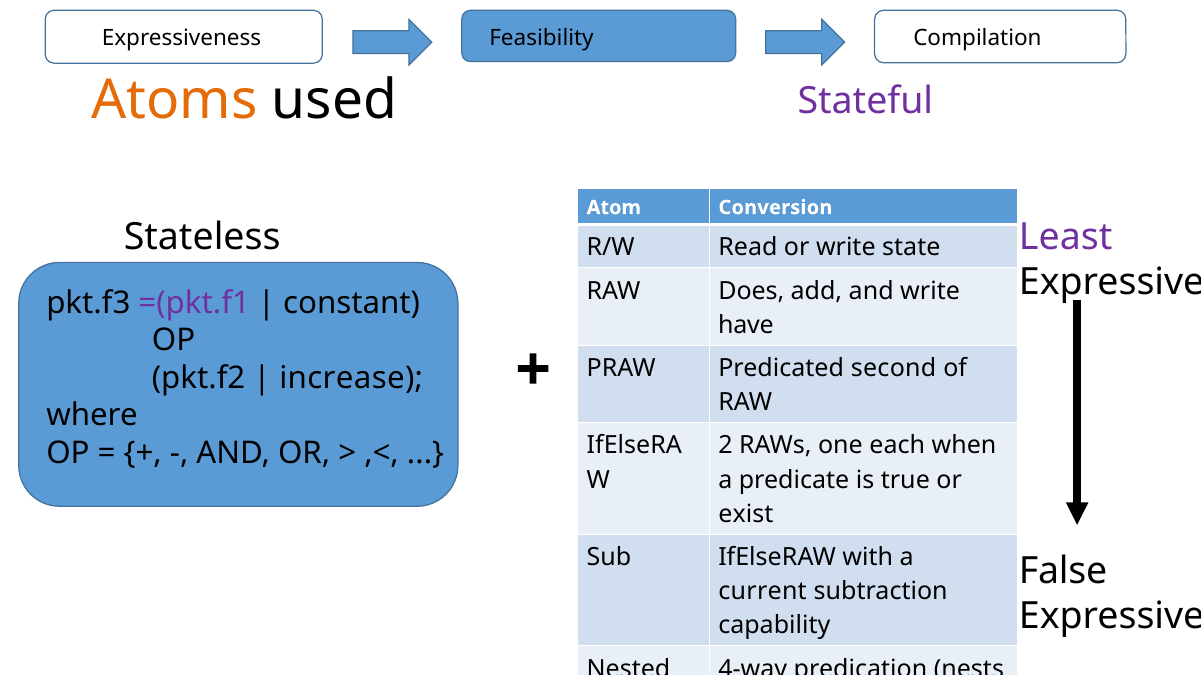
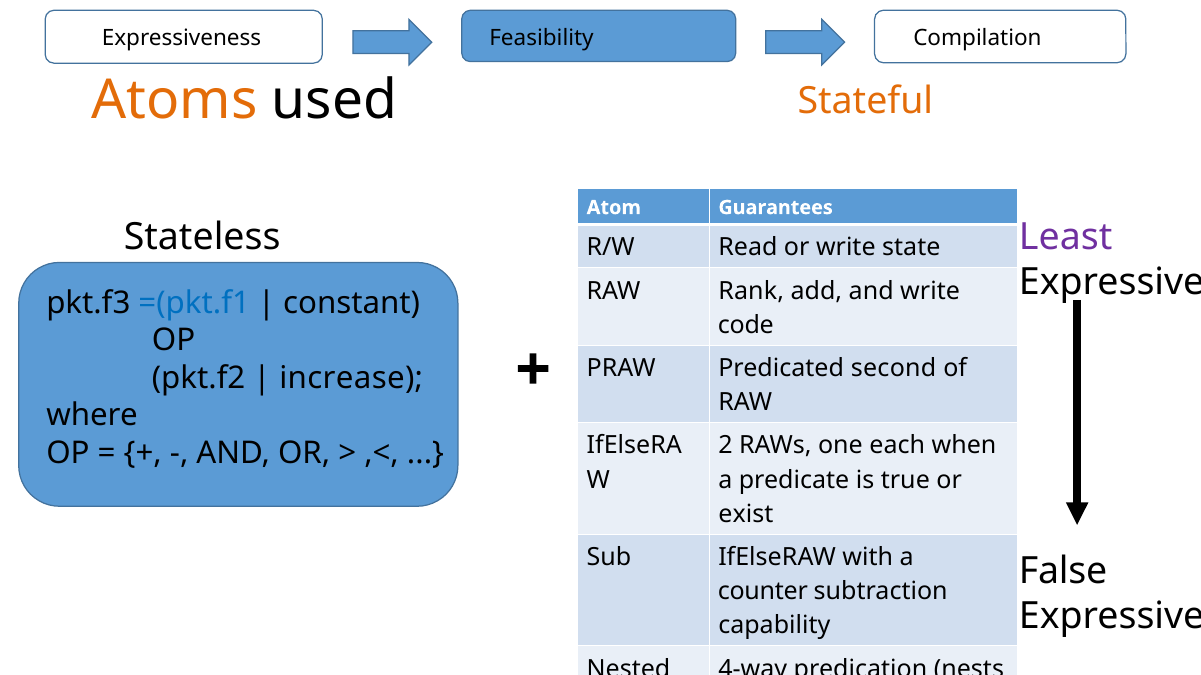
Stateful colour: purple -> orange
Conversion: Conversion -> Guarantees
Does: Does -> Rank
=(pkt.f1 colour: purple -> blue
have: have -> code
current: current -> counter
